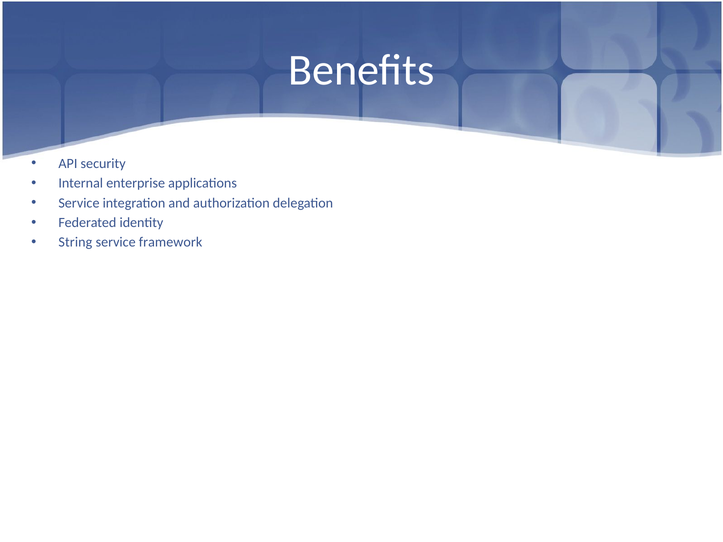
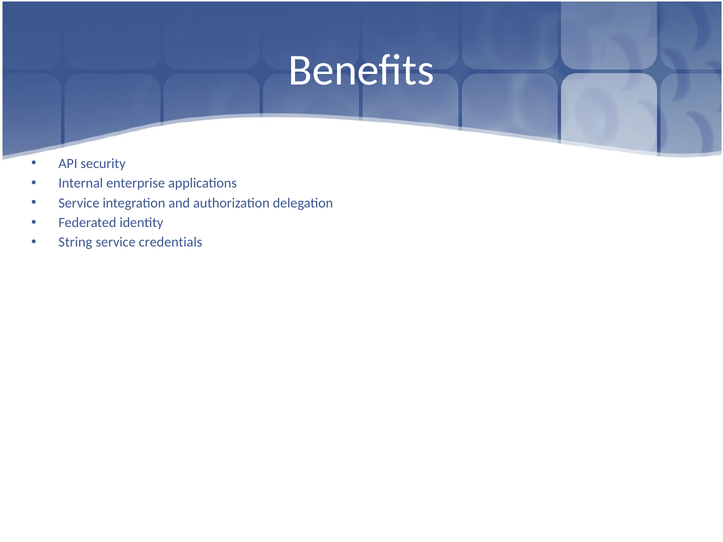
framework: framework -> credentials
